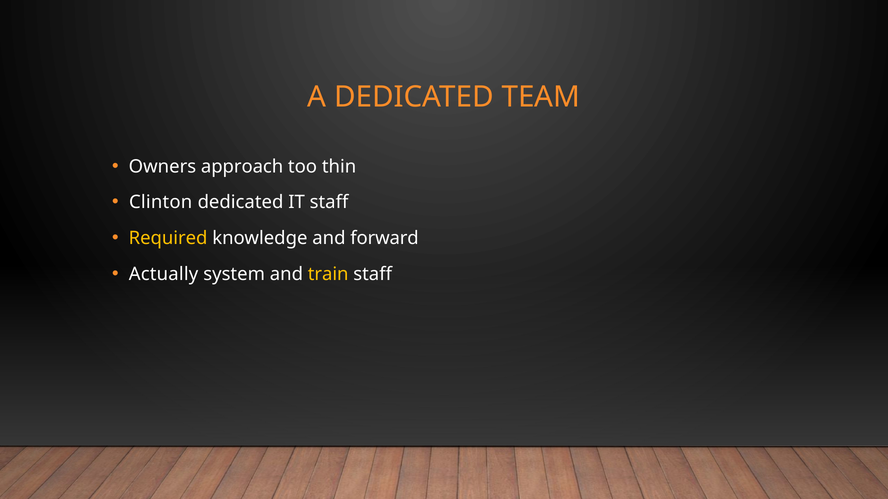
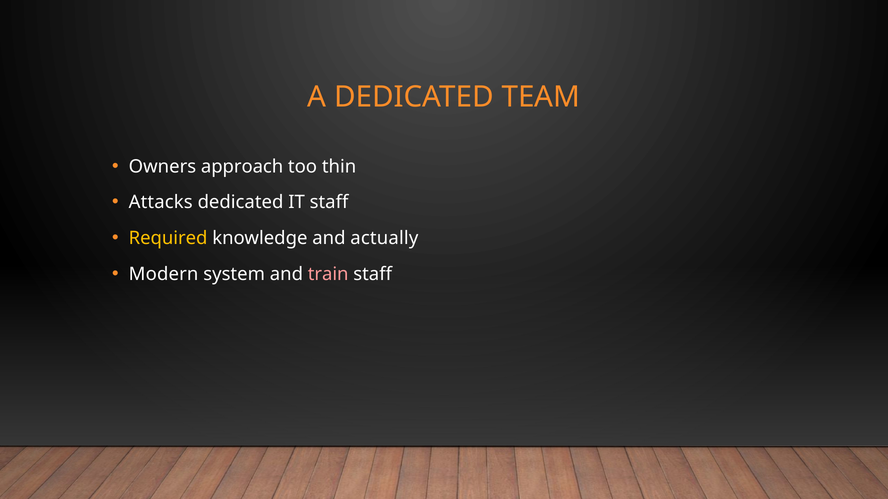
Clinton: Clinton -> Attacks
forward: forward -> actually
Actually: Actually -> Modern
train colour: yellow -> pink
